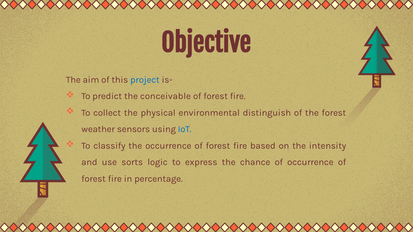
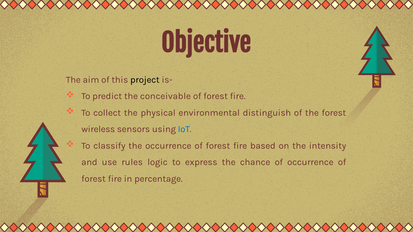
project colour: blue -> black
weather: weather -> wireless
sorts: sorts -> rules
